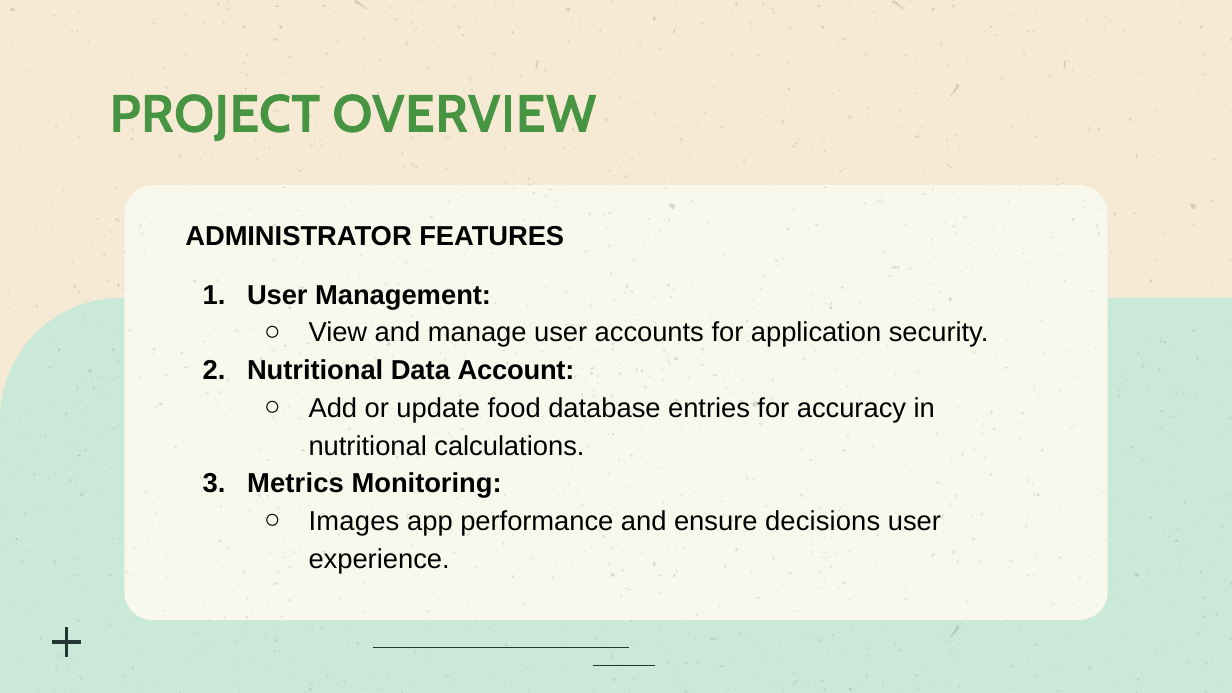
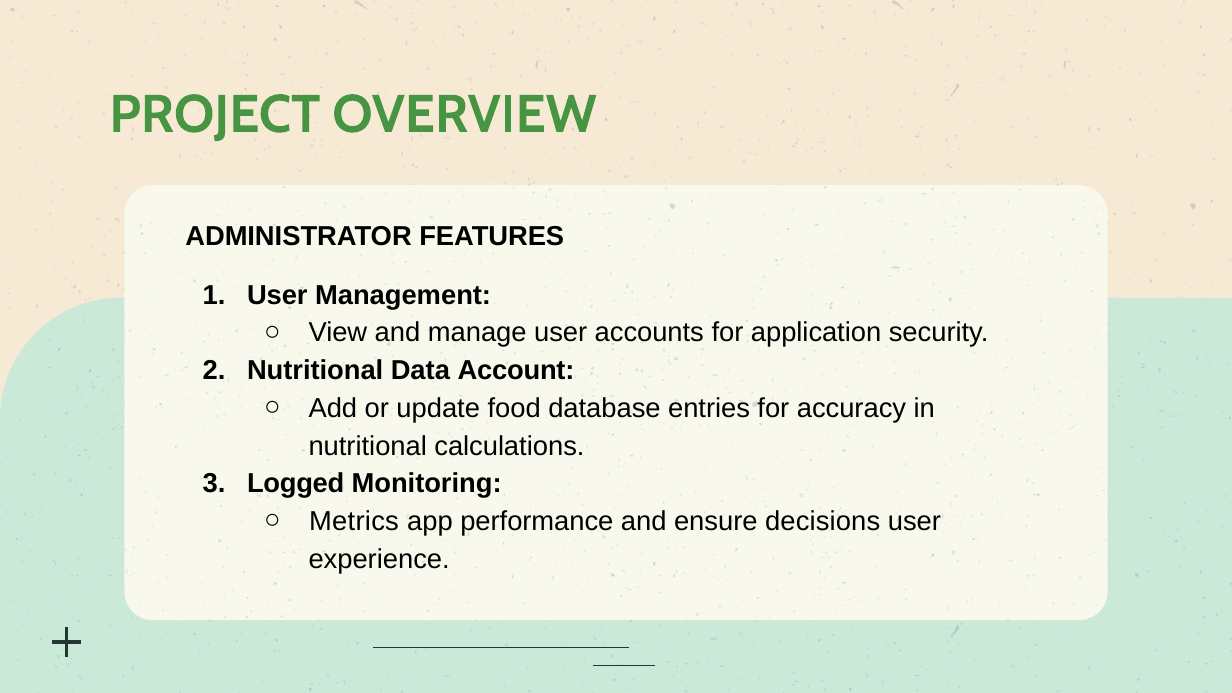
Metrics: Metrics -> Logged
Images: Images -> Metrics
